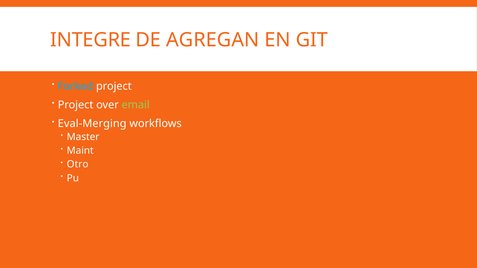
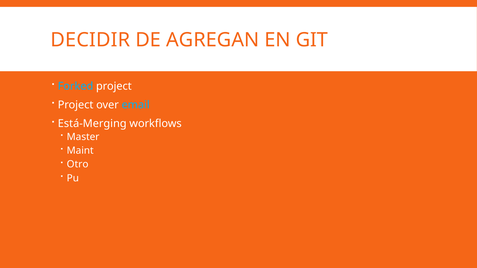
INTEGRE: INTEGRE -> DECIDIR
email colour: light green -> light blue
Eval-Merging: Eval-Merging -> Está-Merging
